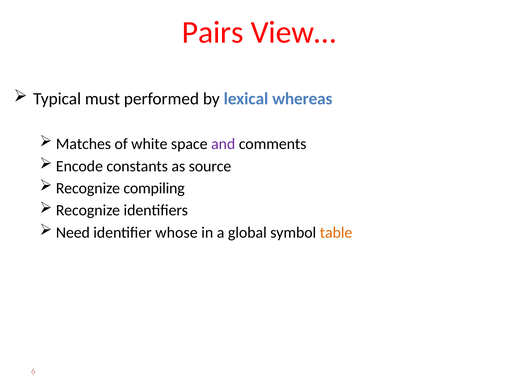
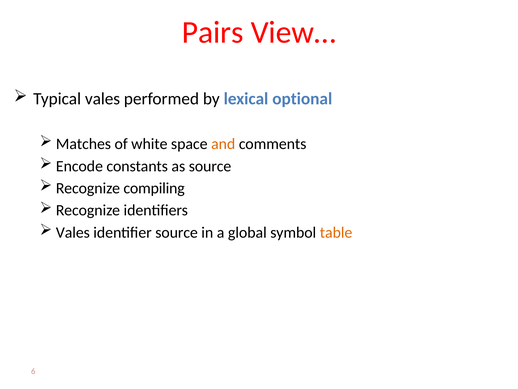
Typical must: must -> vales
whereas: whereas -> optional
and colour: purple -> orange
Need at (73, 232): Need -> Vales
identifier whose: whose -> source
